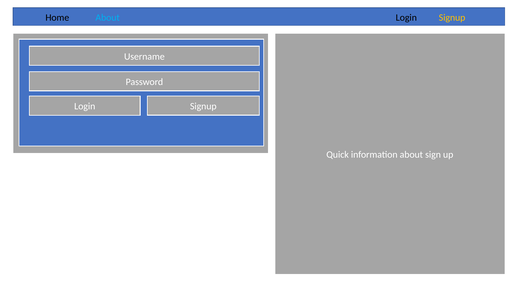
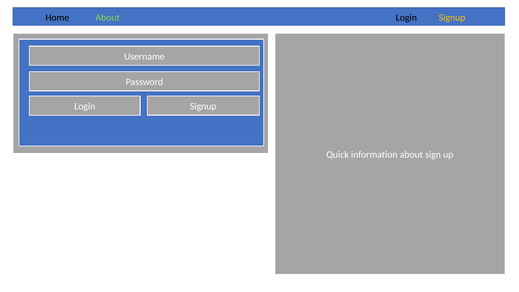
About at (108, 18) colour: light blue -> light green
